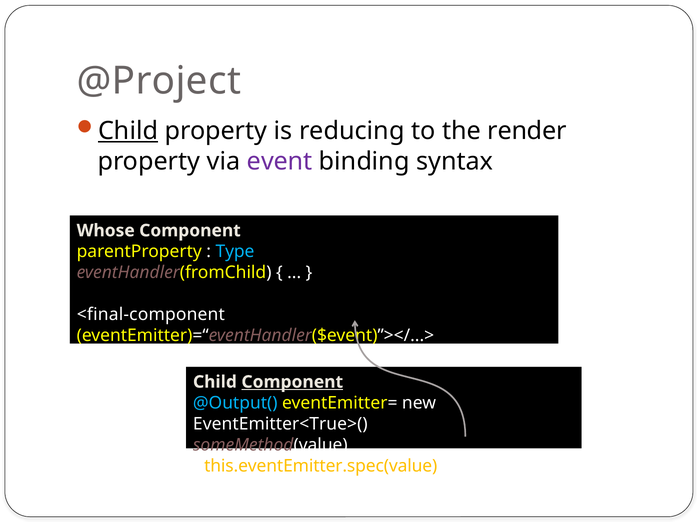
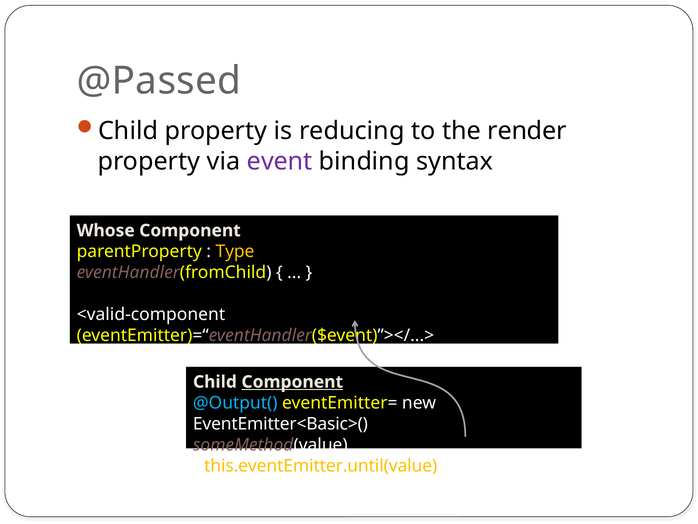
@Project: @Project -> @Passed
Child at (128, 131) underline: present -> none
Type colour: light blue -> yellow
<final-component: <final-component -> <valid-component
EventEmitter<True>(: EventEmitter<True>( -> EventEmitter<Basic>(
this.eventEmitter.spec(value: this.eventEmitter.spec(value -> this.eventEmitter.until(value
